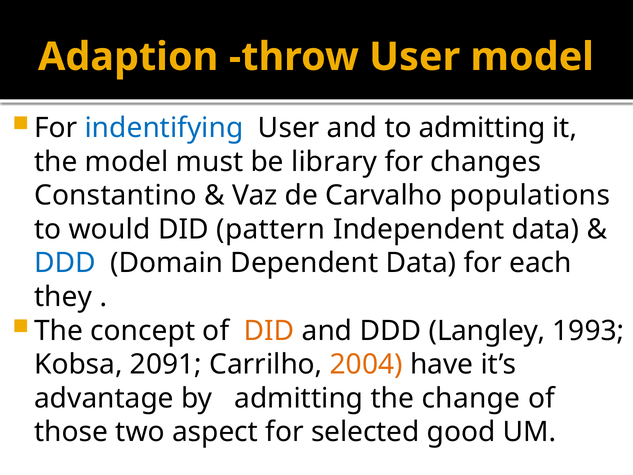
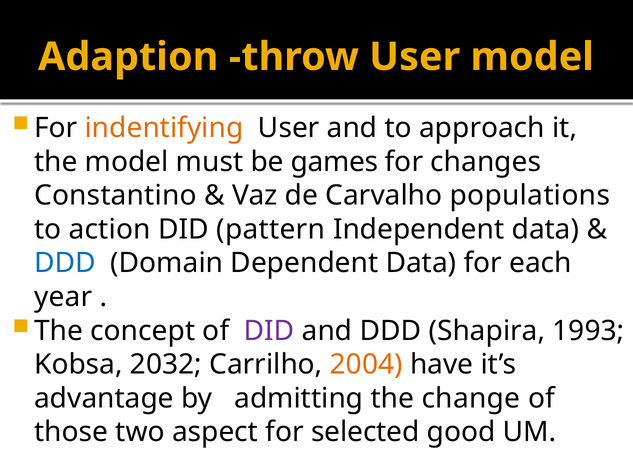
indentifying colour: blue -> orange
to admitting: admitting -> approach
library: library -> games
would: would -> action
they: they -> year
DID at (269, 331) colour: orange -> purple
Langley: Langley -> Shapira
2091: 2091 -> 2032
